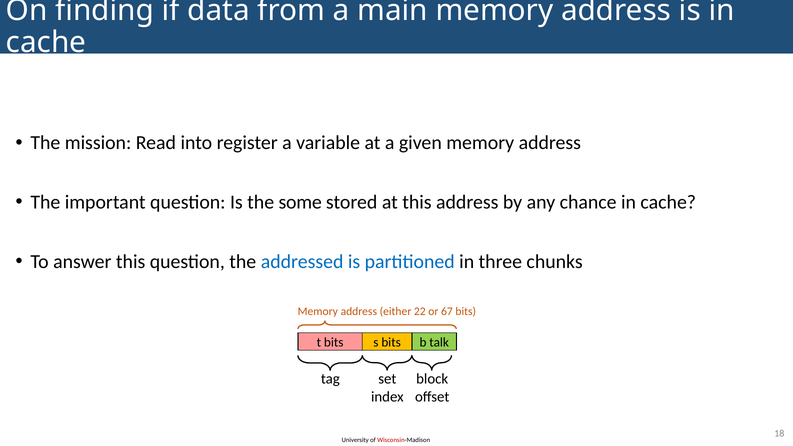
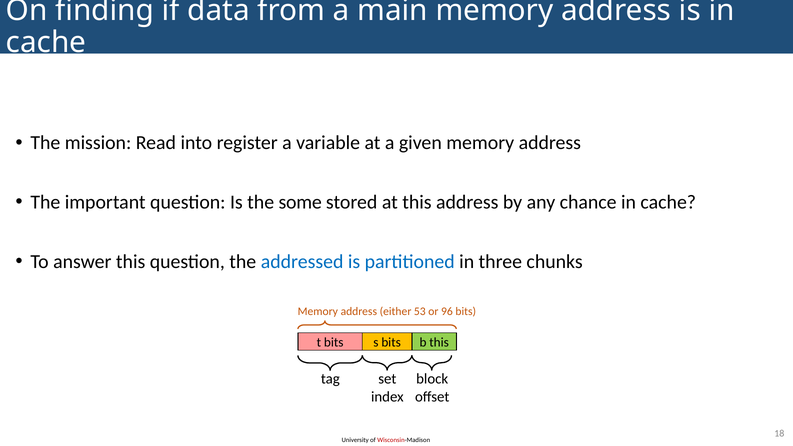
22: 22 -> 53
67: 67 -> 96
b talk: talk -> this
